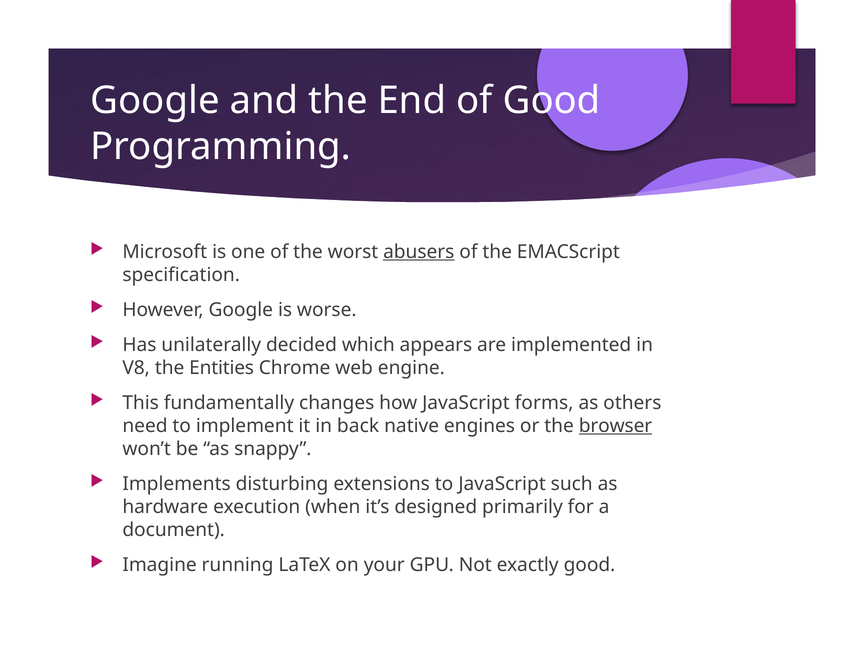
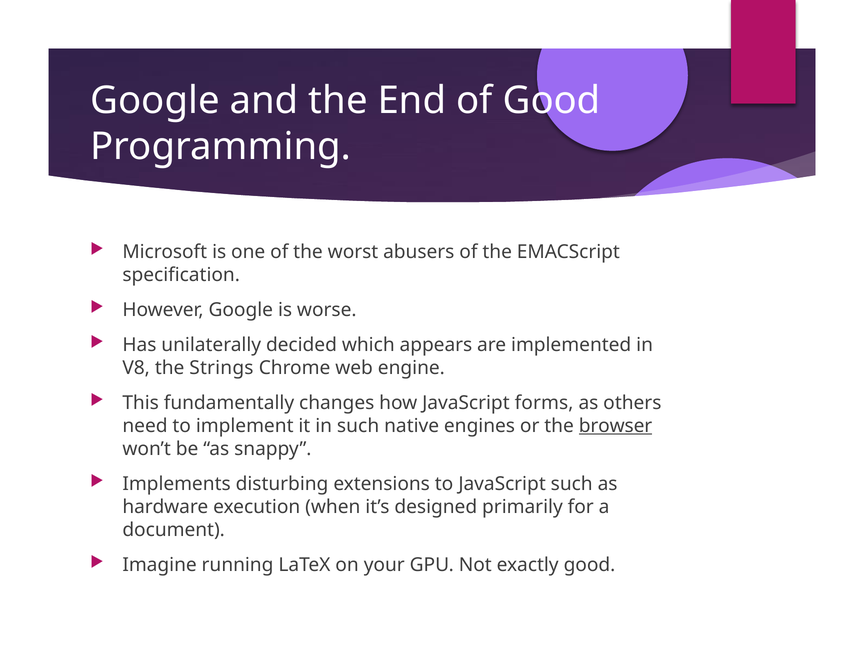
abusers underline: present -> none
Entities: Entities -> Strings
in back: back -> such
